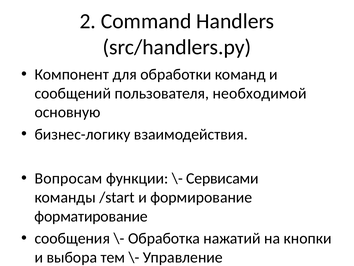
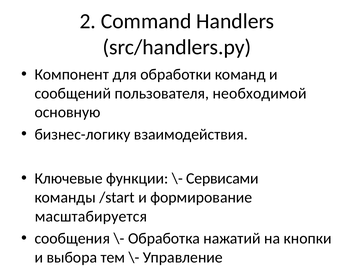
Вопросам: Вопросам -> Ключевые
форматирование: форматирование -> масштабируется
